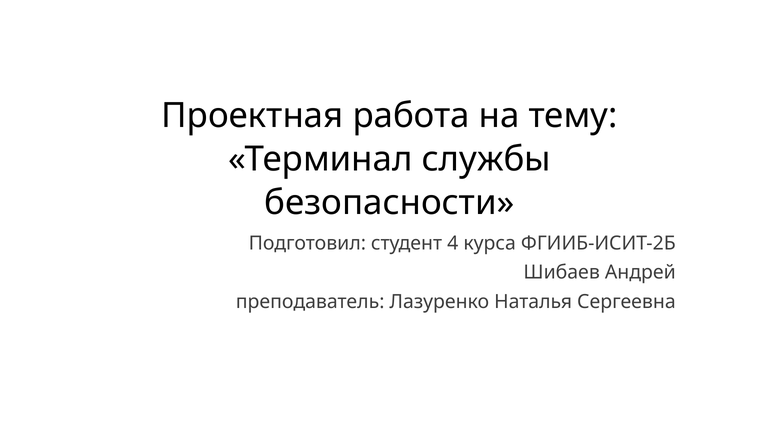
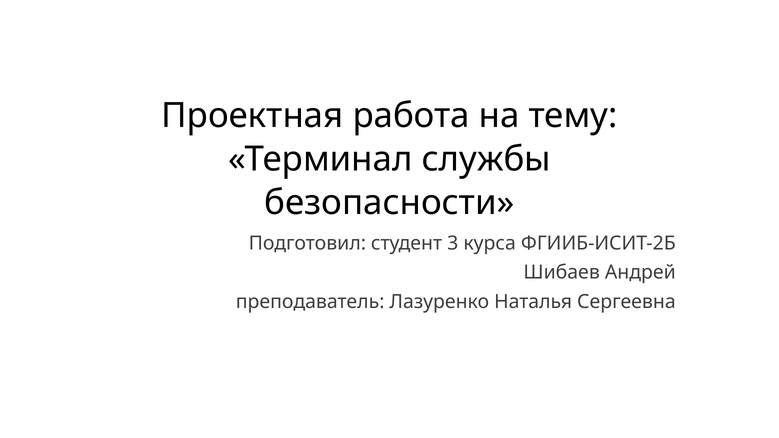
4: 4 -> 3
